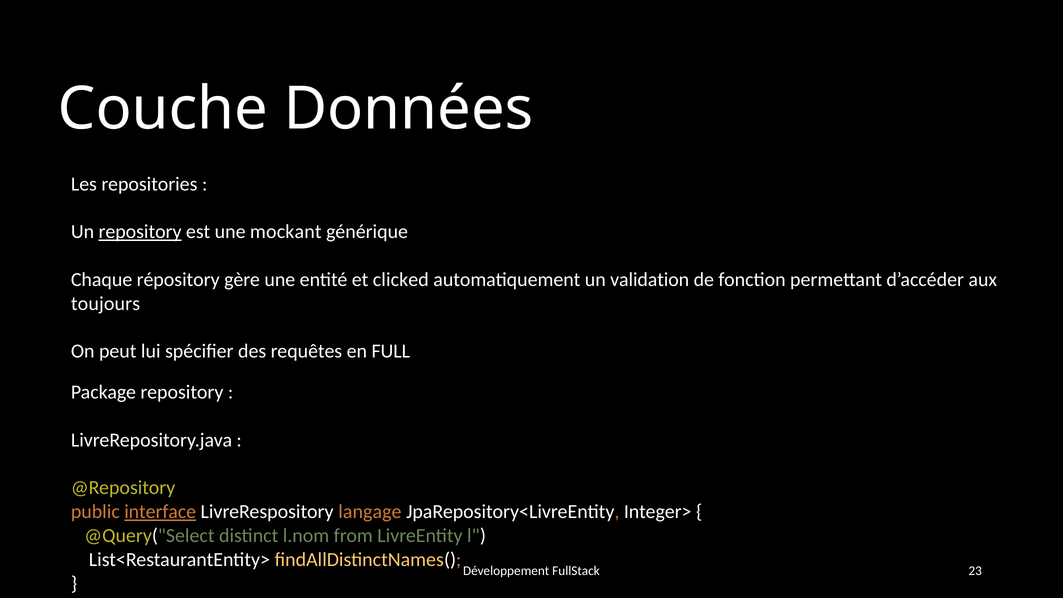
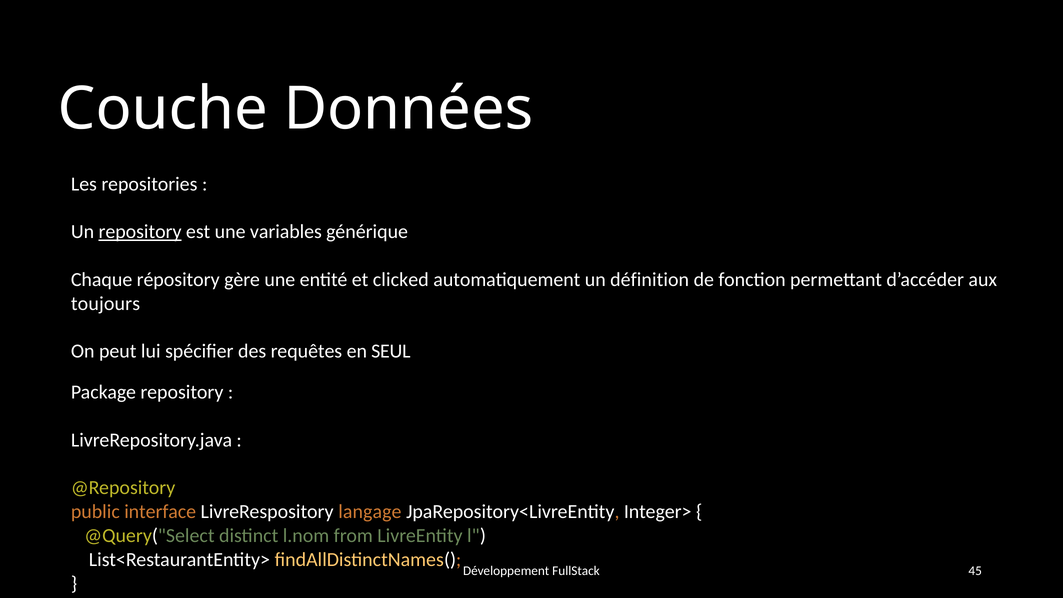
mockant: mockant -> variables
validation: validation -> définition
FULL: FULL -> SEUL
interface underline: present -> none
23: 23 -> 45
